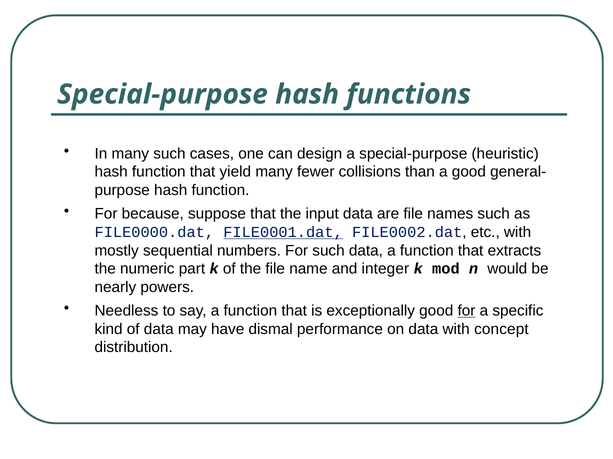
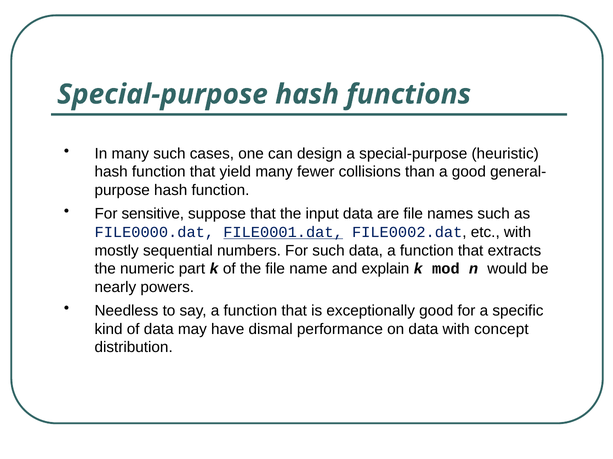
because: because -> sensitive
integer: integer -> explain
for at (466, 311) underline: present -> none
